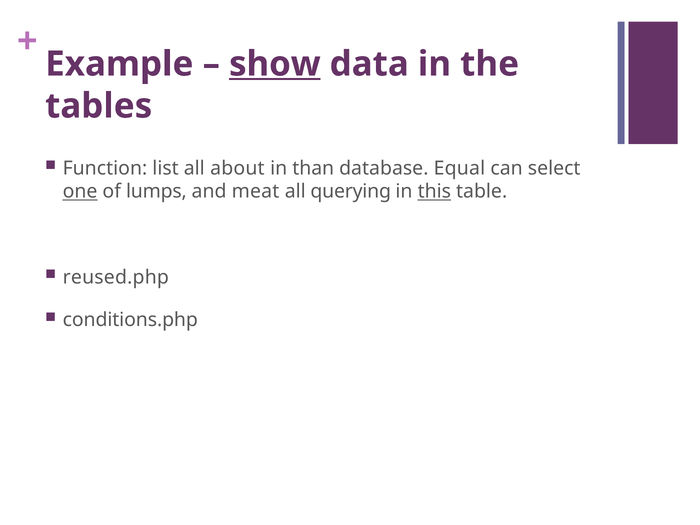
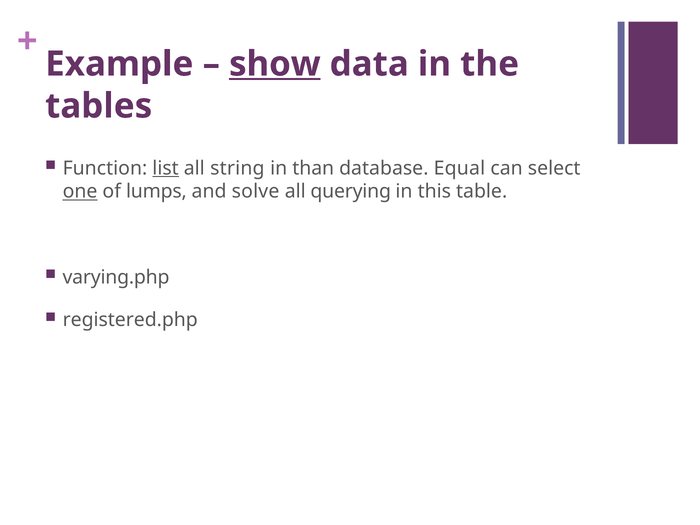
list underline: none -> present
about: about -> string
meat: meat -> solve
this underline: present -> none
reused.php: reused.php -> varying.php
conditions.php: conditions.php -> registered.php
